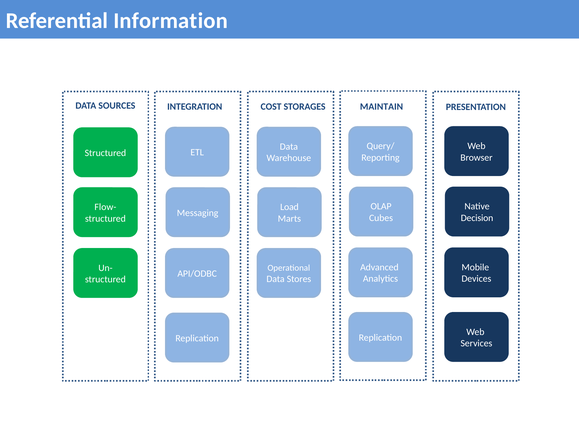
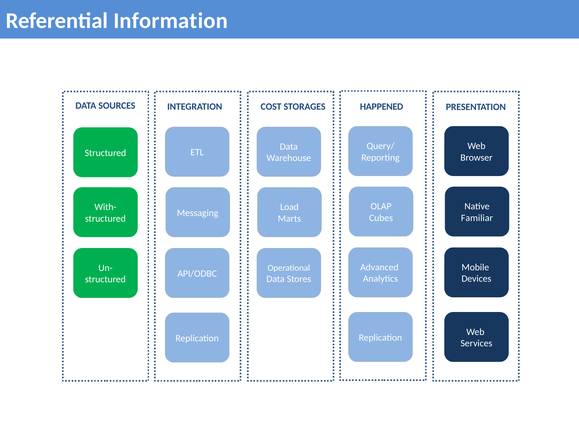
MAINTAIN: MAINTAIN -> HAPPENED
Flow-: Flow- -> With-
Decision: Decision -> Familiar
